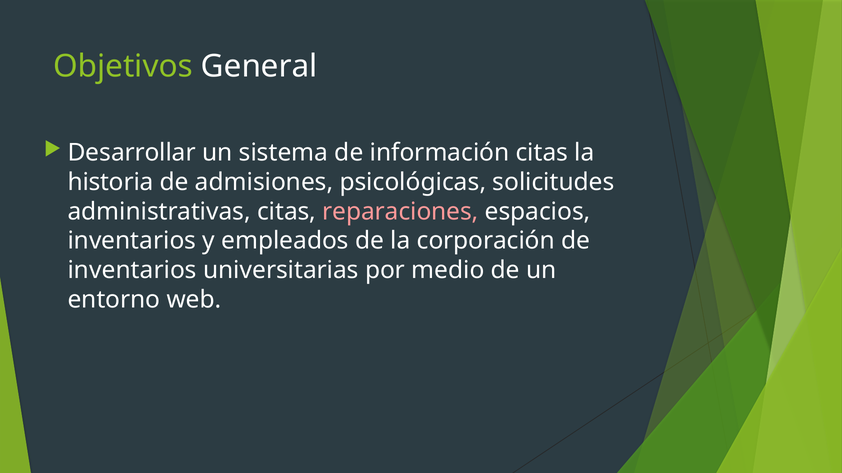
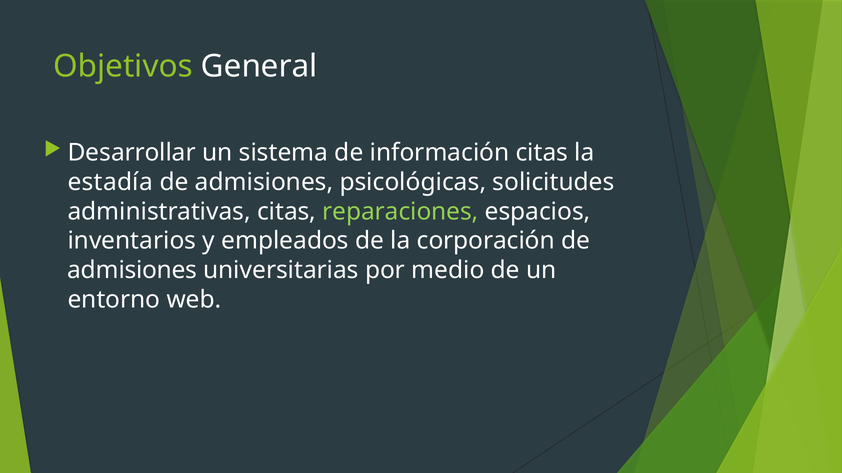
historia: historia -> estadía
reparaciones colour: pink -> light green
inventarios at (132, 271): inventarios -> admisiones
